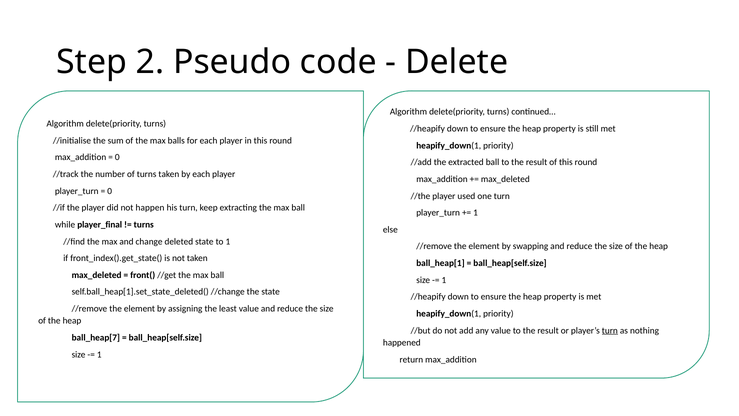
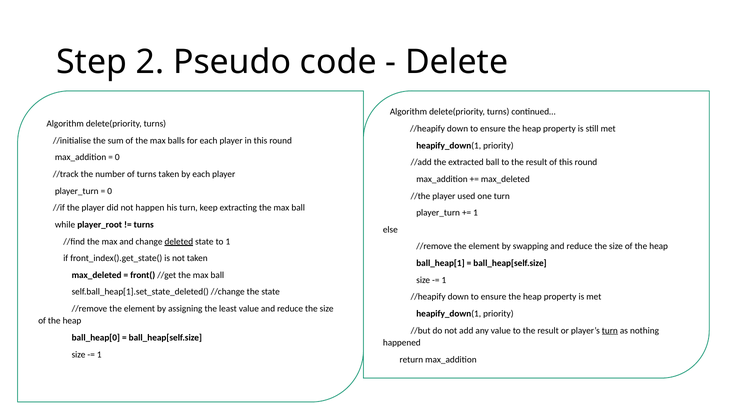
player_final: player_final -> player_root
deleted underline: none -> present
ball_heap[7: ball_heap[7 -> ball_heap[0
